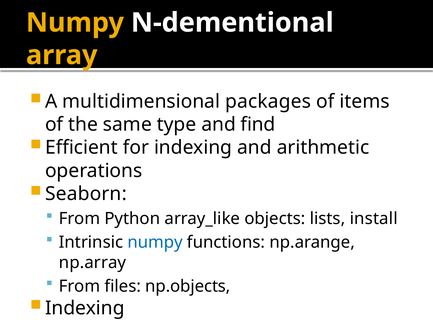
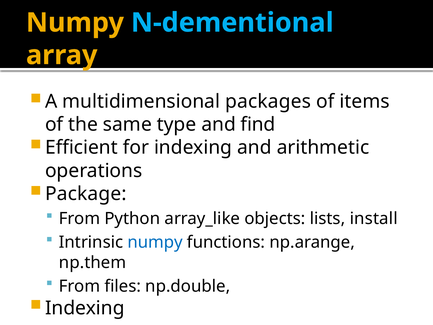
N-dementional colour: white -> light blue
Seaborn: Seaborn -> Package
np.array: np.array -> np.them
np.objects: np.objects -> np.double
